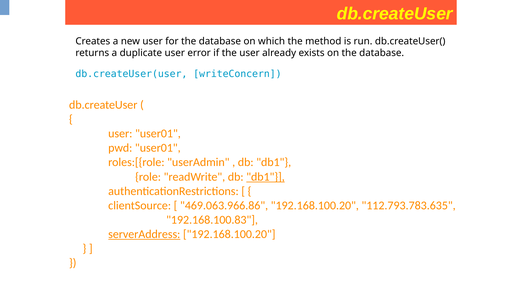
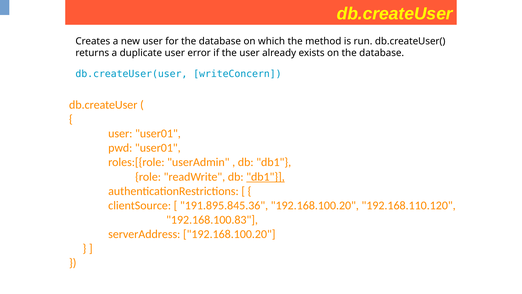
469.063.966.86: 469.063.966.86 -> 191.895.845.36
112.793.783.635: 112.793.783.635 -> 192.168.110.120
serverAddress underline: present -> none
